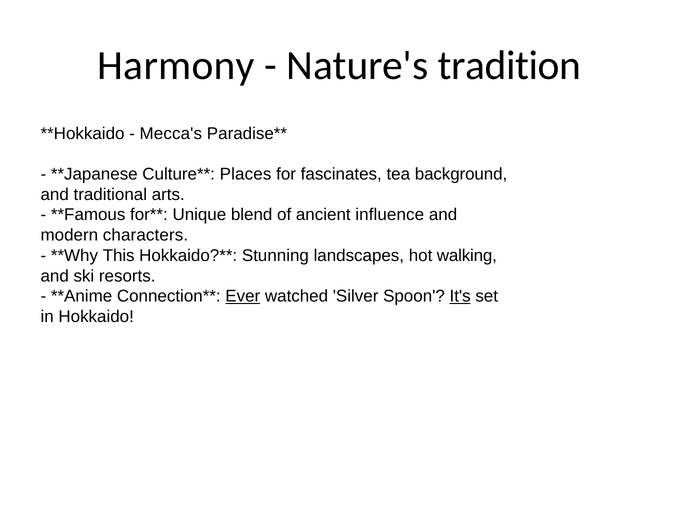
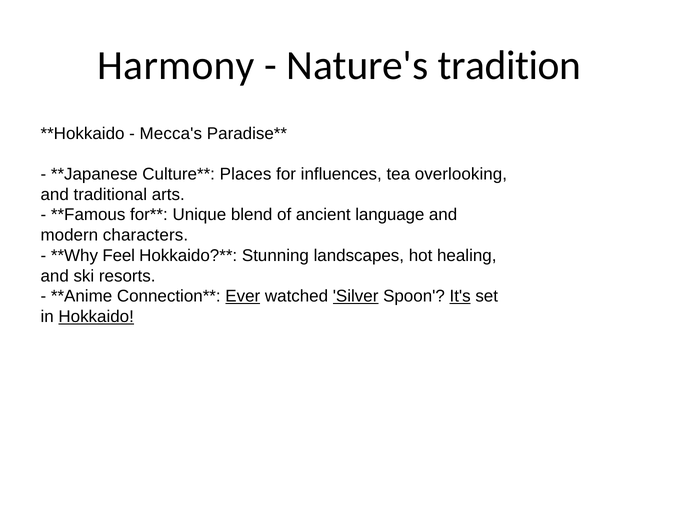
fascinates: fascinates -> influences
background: background -> overlooking
influence: influence -> language
This: This -> Feel
walking: walking -> healing
Silver underline: none -> present
Hokkaido underline: none -> present
